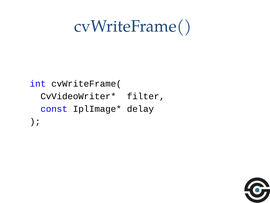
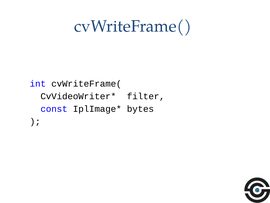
delay: delay -> bytes
